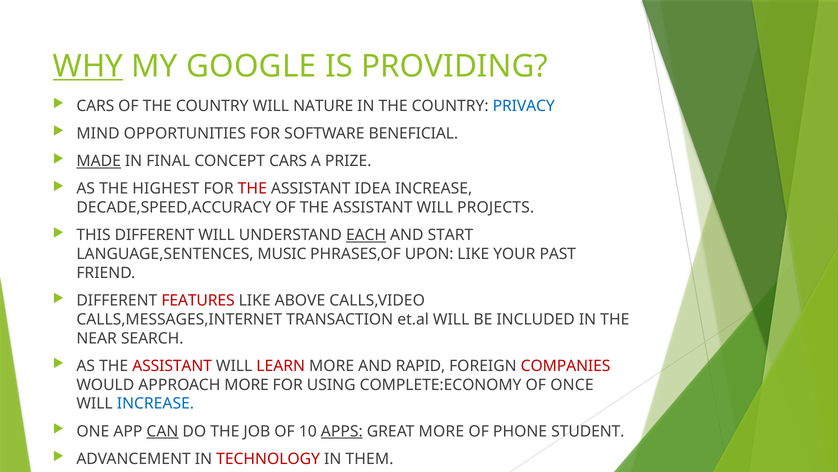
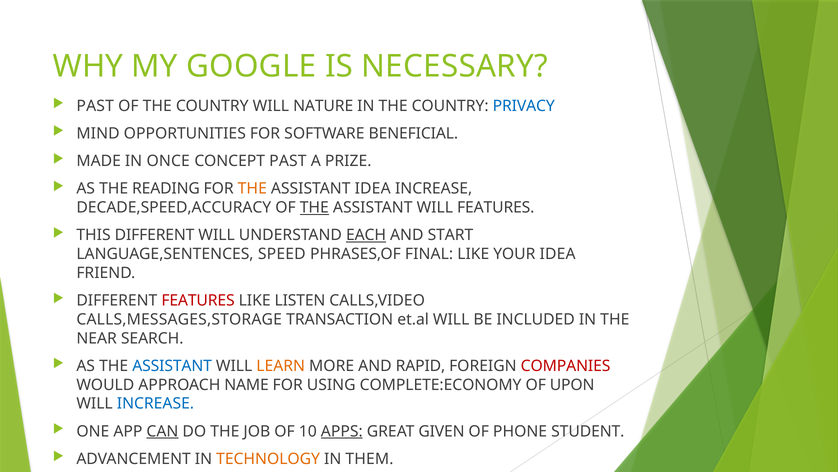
WHY underline: present -> none
PROVIDING: PROVIDING -> NECESSARY
CARS at (95, 106): CARS -> PAST
MADE underline: present -> none
FINAL: FINAL -> ONCE
CONCEPT CARS: CARS -> PAST
HIGHEST: HIGHEST -> READING
THE at (252, 189) colour: red -> orange
THE at (314, 207) underline: none -> present
WILL PROJECTS: PROJECTS -> FEATURES
MUSIC: MUSIC -> SPEED
UPON: UPON -> FINAL
YOUR PAST: PAST -> IDEA
ABOVE: ABOVE -> LISTEN
CALLS,MESSAGES,INTERNET: CALLS,MESSAGES,INTERNET -> CALLS,MESSAGES,STORAGE
ASSISTANT at (172, 366) colour: red -> blue
LEARN colour: red -> orange
APPROACH MORE: MORE -> NAME
ONCE: ONCE -> UPON
GREAT MORE: MORE -> GIVEN
TECHNOLOGY colour: red -> orange
